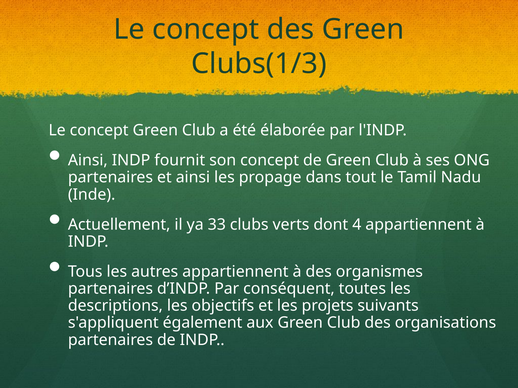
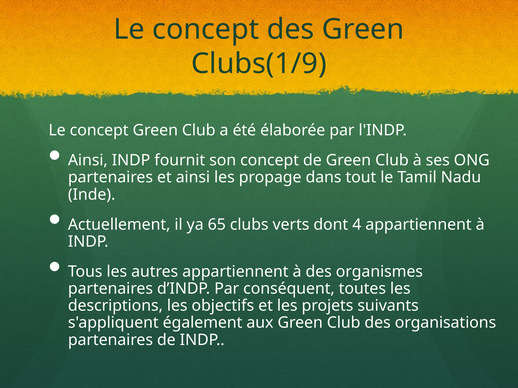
Clubs(1/3: Clubs(1/3 -> Clubs(1/9
33: 33 -> 65
